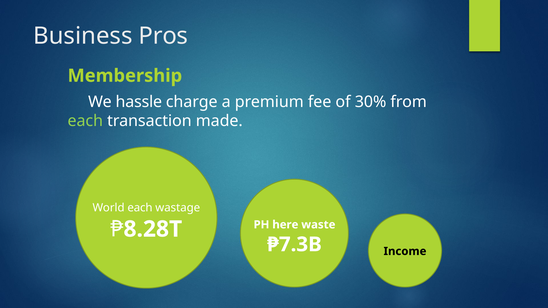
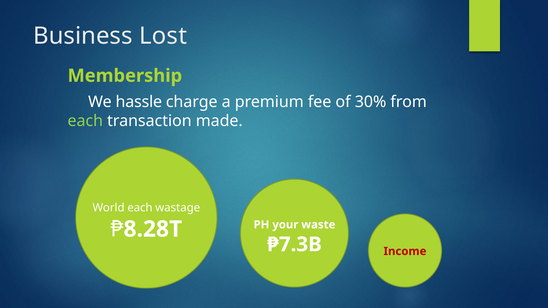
Pros: Pros -> Lost
here: here -> your
Income colour: black -> red
